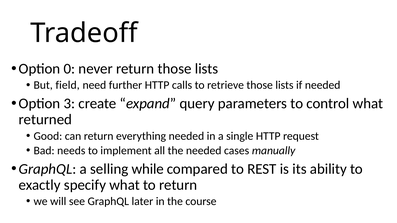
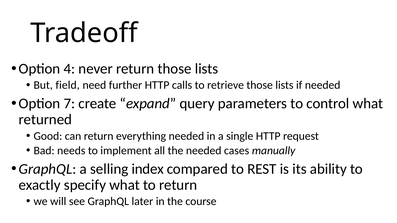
0: 0 -> 4
3: 3 -> 7
while: while -> index
